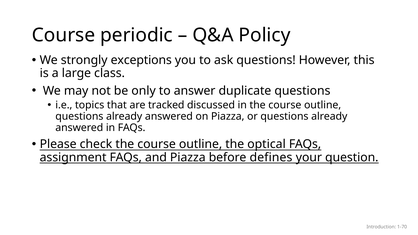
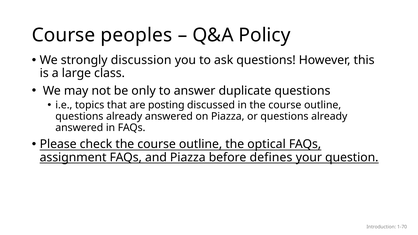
periodic: periodic -> peoples
exceptions: exceptions -> discussion
tracked: tracked -> posting
